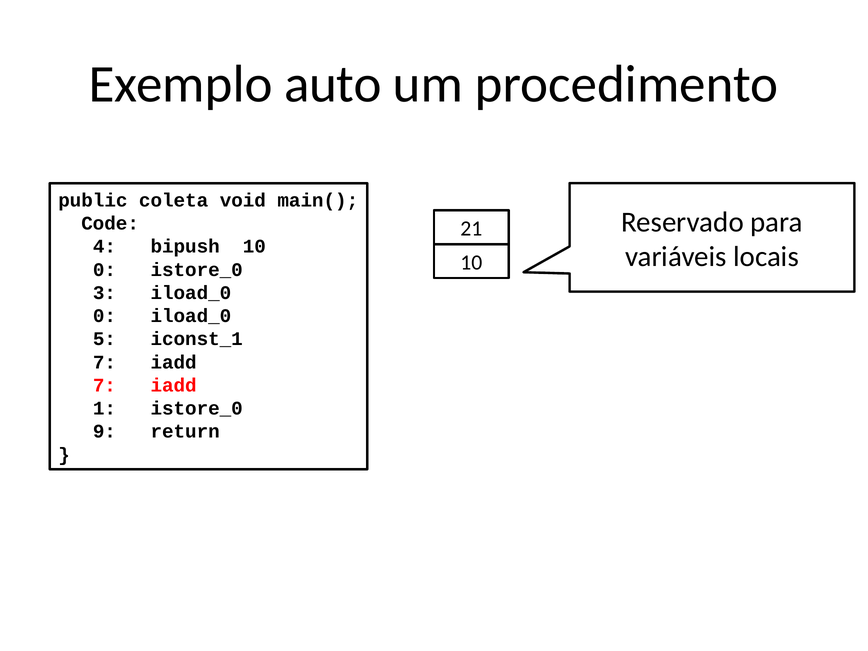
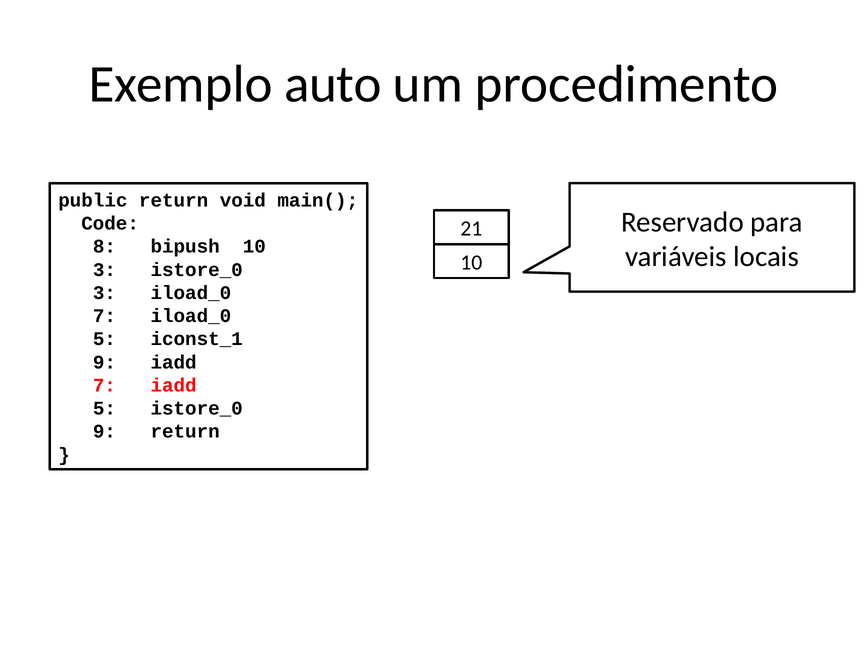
public coleta: coleta -> return
4: 4 -> 8
0 at (104, 270): 0 -> 3
0 at (104, 316): 0 -> 7
7 at (104, 362): 7 -> 9
1 at (104, 408): 1 -> 5
